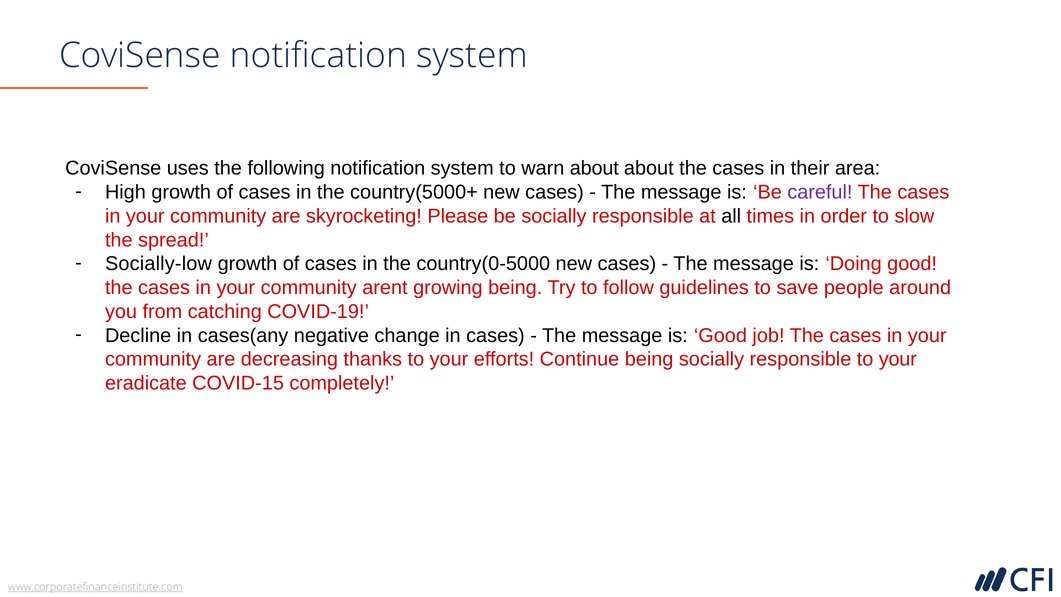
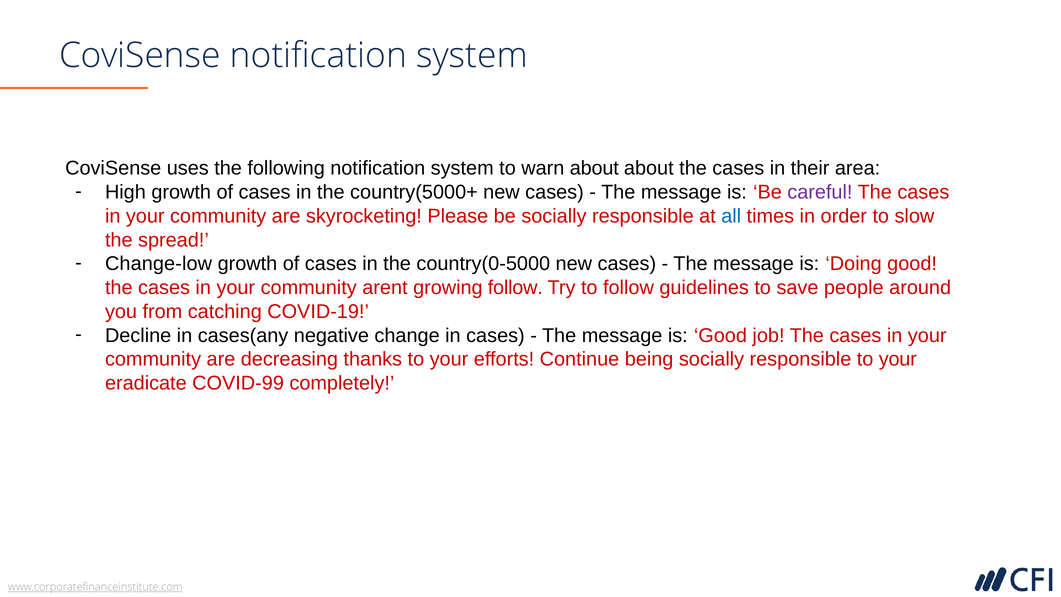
all colour: black -> blue
Socially-low: Socially-low -> Change-low
growing being: being -> follow
COVID-15: COVID-15 -> COVID-99
